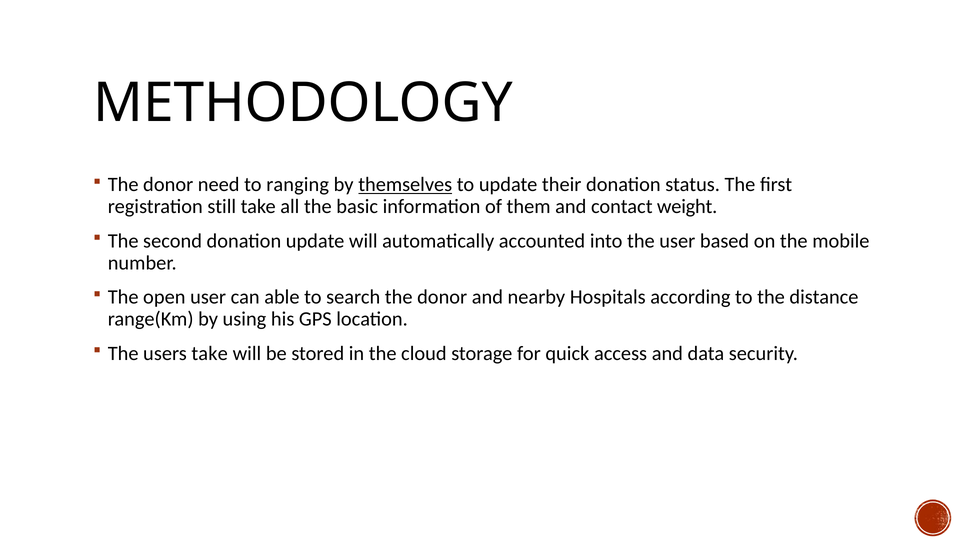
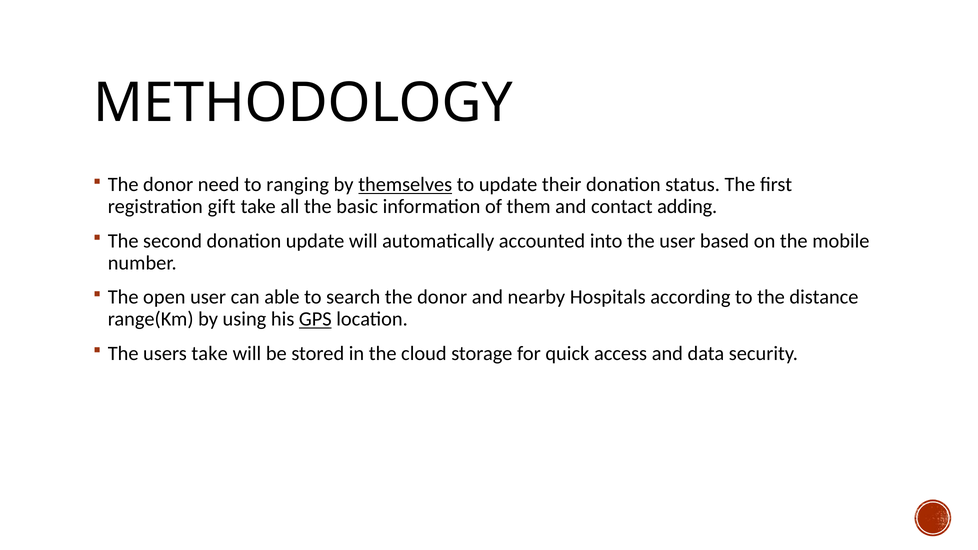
still: still -> gift
weight: weight -> adding
GPS underline: none -> present
